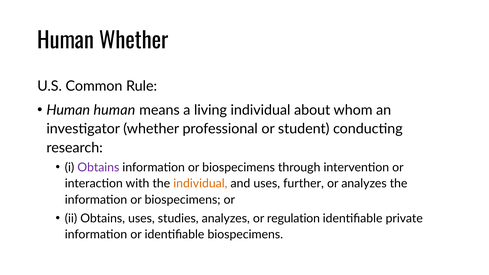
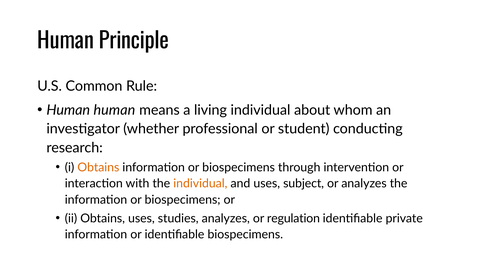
Human Whether: Whether -> Principle
Obtains at (98, 167) colour: purple -> orange
further: further -> subject
